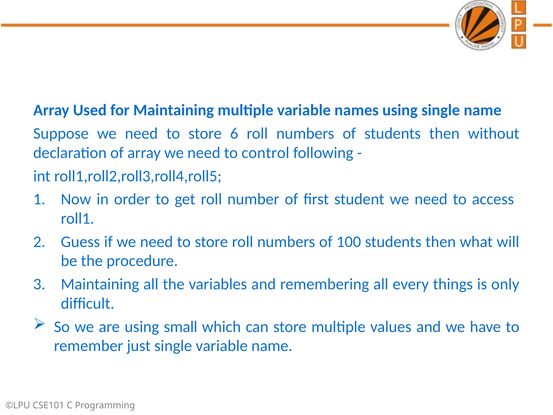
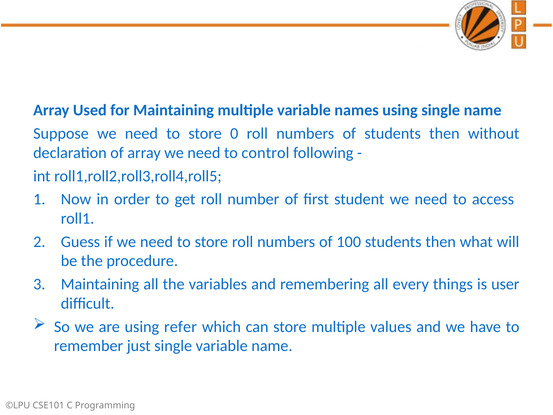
6: 6 -> 0
only: only -> user
small: small -> refer
